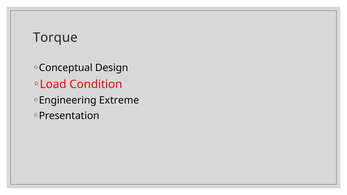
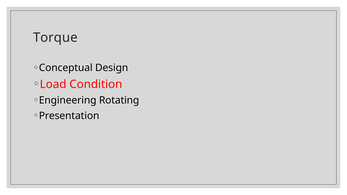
Extreme: Extreme -> Rotating
